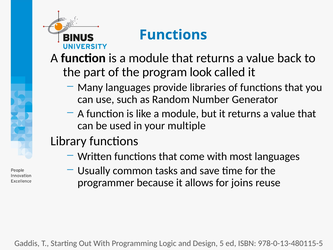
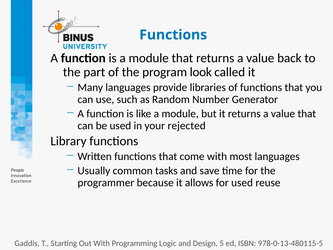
multiple: multiple -> rejected
for joins: joins -> used
